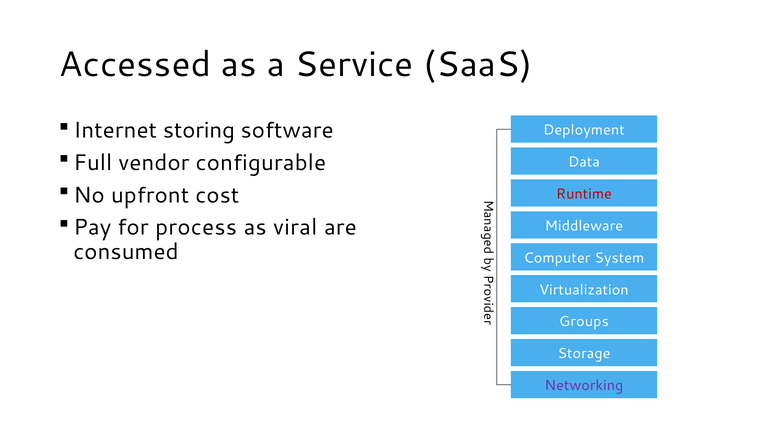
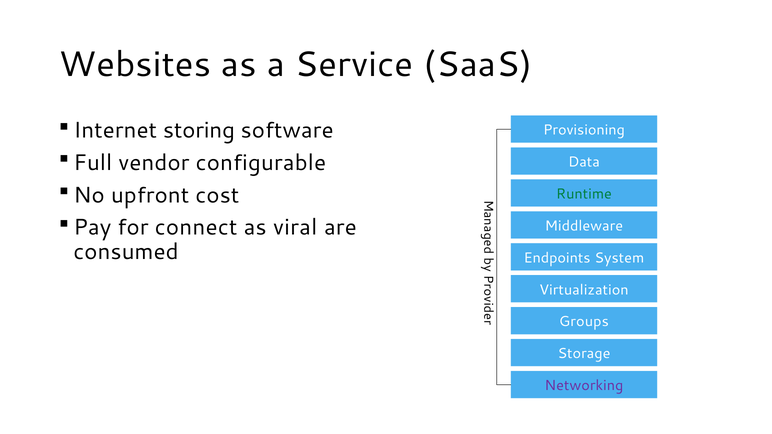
Accessed: Accessed -> Websites
Deployment: Deployment -> Provisioning
Runtime colour: red -> green
process: process -> connect
Computer: Computer -> Endpoints
